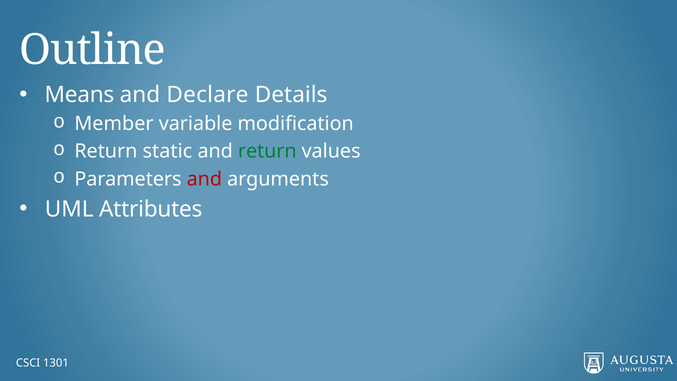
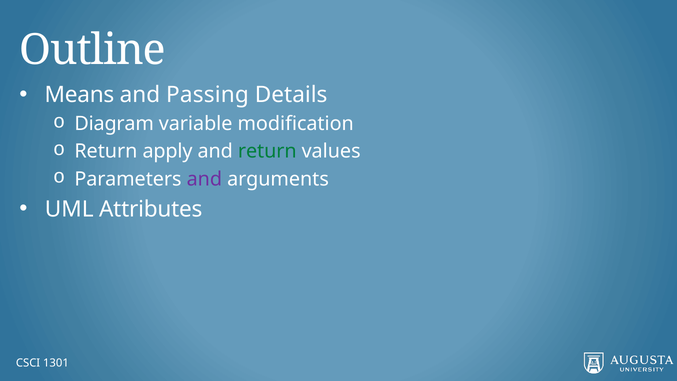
Declare: Declare -> Passing
Member: Member -> Diagram
static: static -> apply
and at (204, 179) colour: red -> purple
